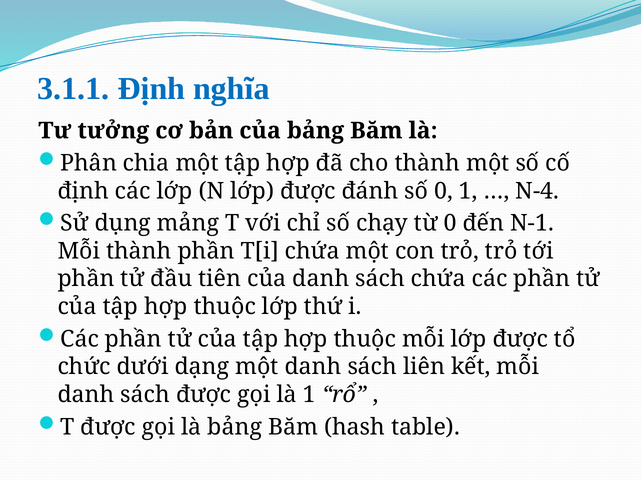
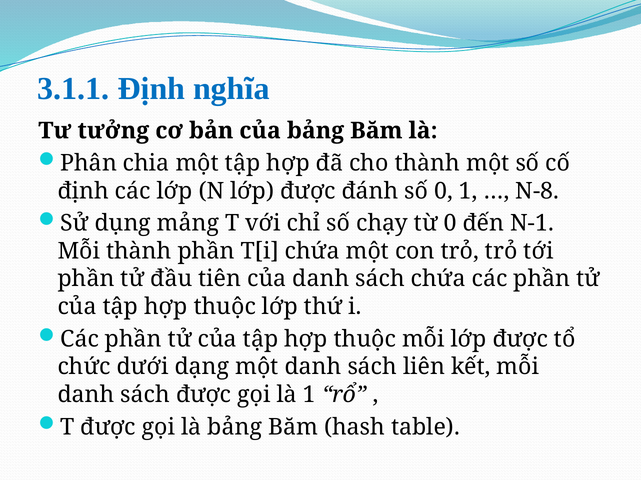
N-4: N-4 -> N-8
